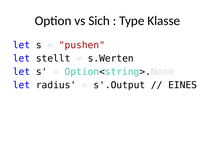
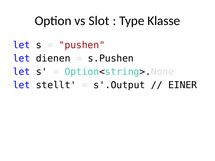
Sich: Sich -> Slot
stellt: stellt -> dienen
s.Werten: s.Werten -> s.Pushen
radius: radius -> stellt
EINES: EINES -> EINER
